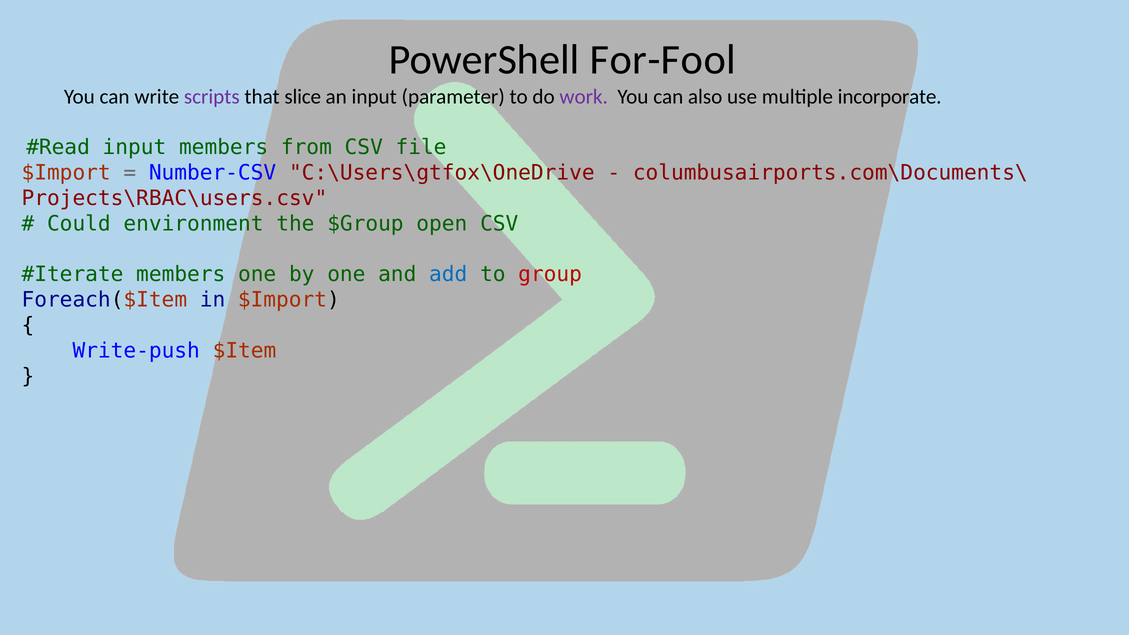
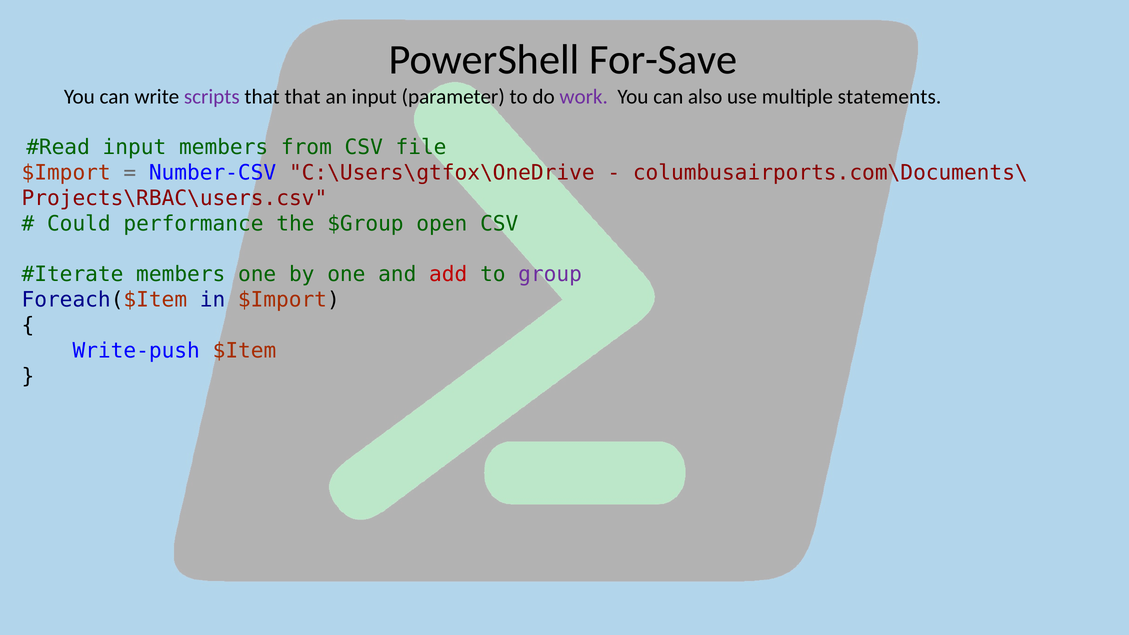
For-Fool: For-Fool -> For-Save
that slice: slice -> that
incorporate: incorporate -> statements
environment: environment -> performance
add colour: blue -> red
group colour: red -> purple
